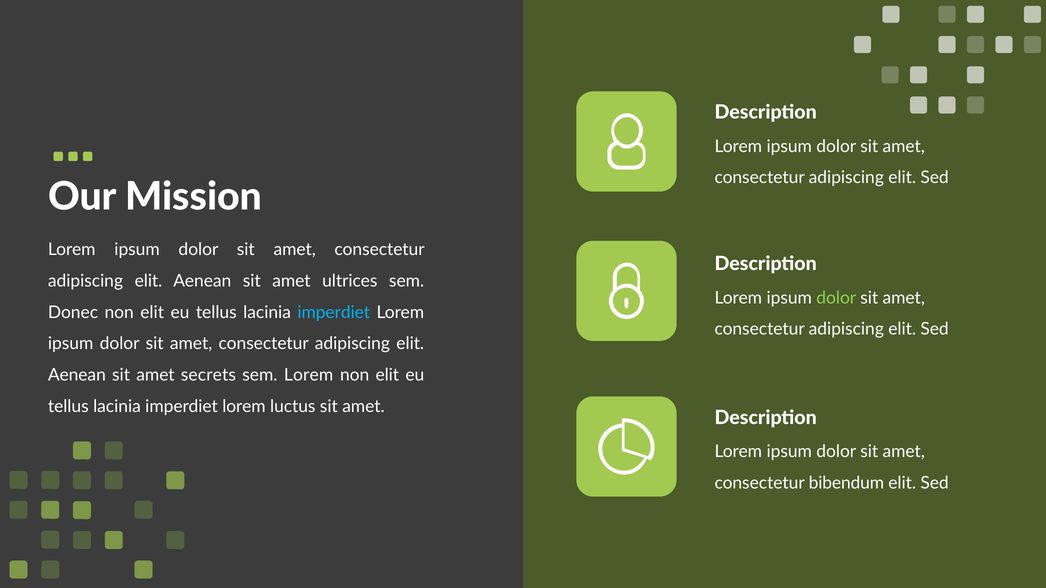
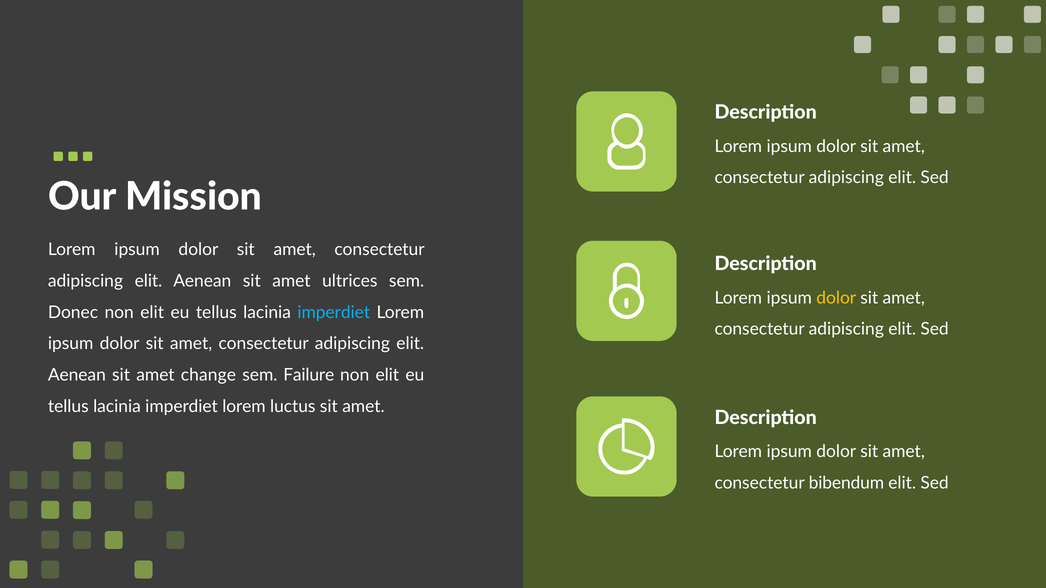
dolor at (836, 298) colour: light green -> yellow
secrets: secrets -> change
sem Lorem: Lorem -> Failure
